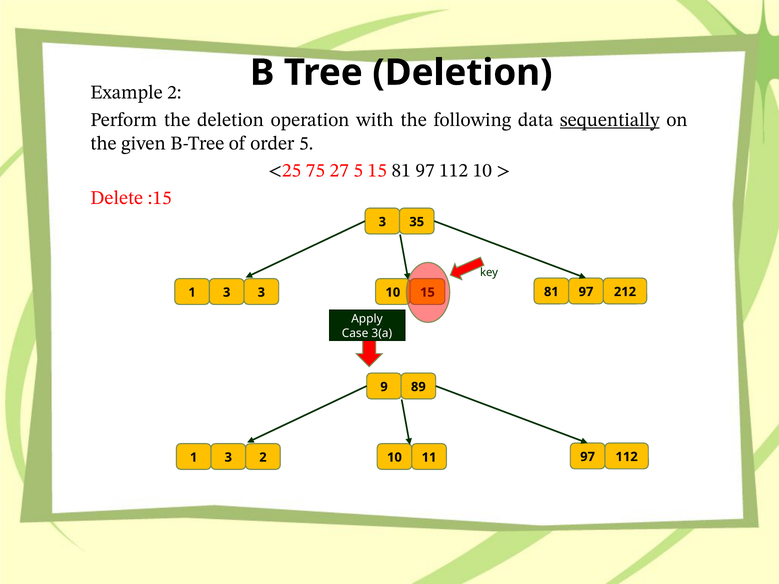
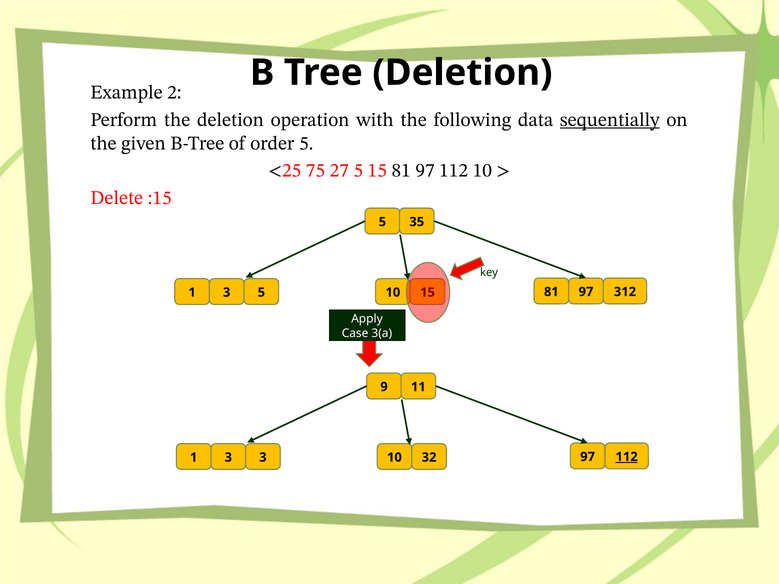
:15 3: 3 -> 5
3 3: 3 -> 5
212: 212 -> 312
89: 89 -> 11
3 2: 2 -> 3
11: 11 -> 32
112 at (627, 457) underline: none -> present
